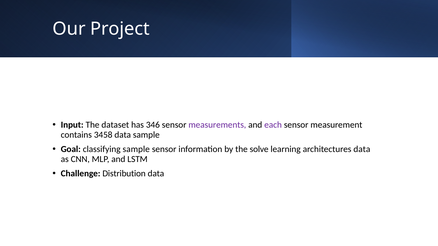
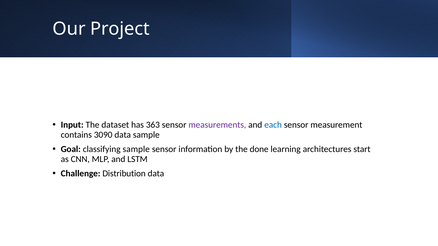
346: 346 -> 363
each colour: purple -> blue
3458: 3458 -> 3090
solve: solve -> done
architectures data: data -> start
